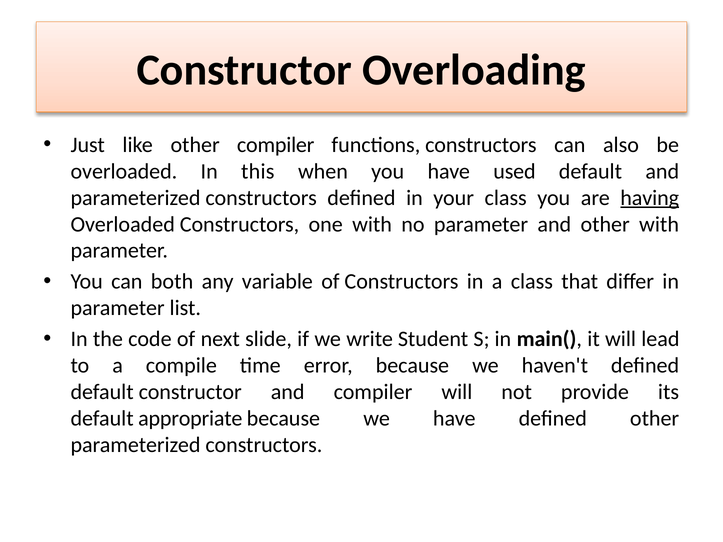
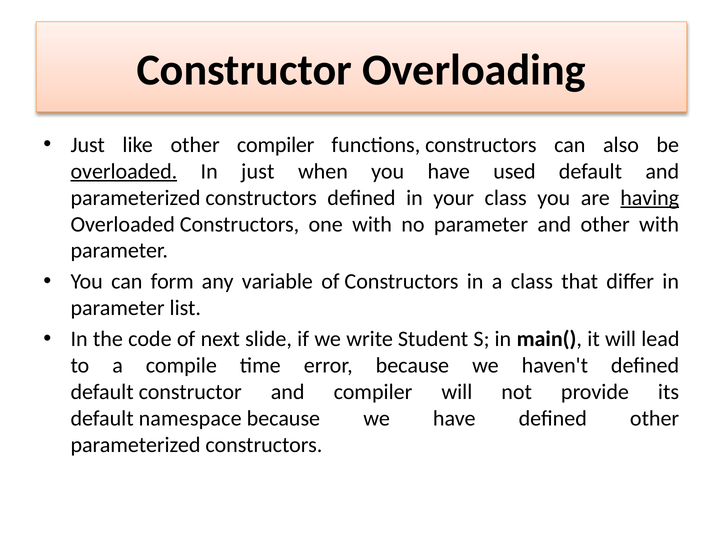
overloaded at (124, 171) underline: none -> present
In this: this -> just
both: both -> form
appropriate: appropriate -> namespace
